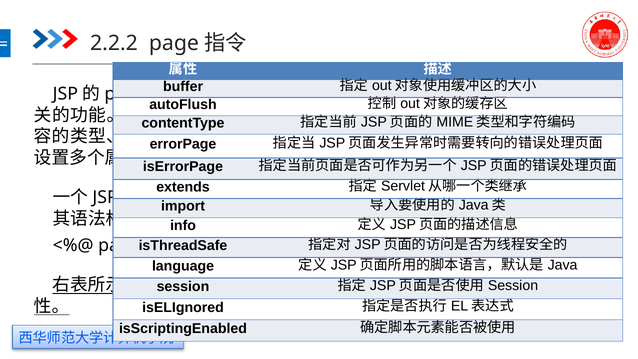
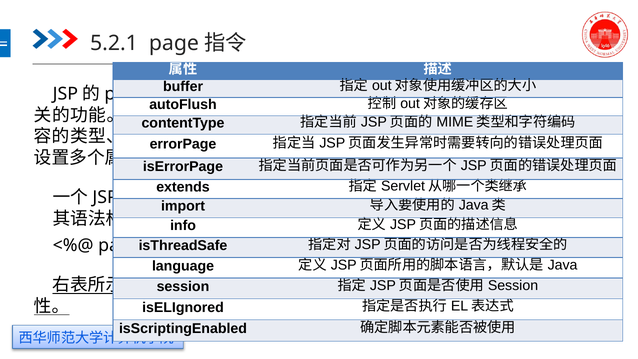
2.2.2: 2.2.2 -> 5.2.1
